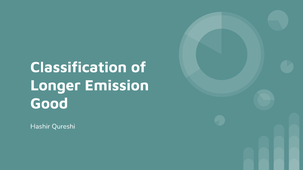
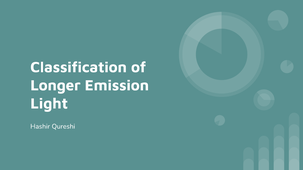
Good: Good -> Light
